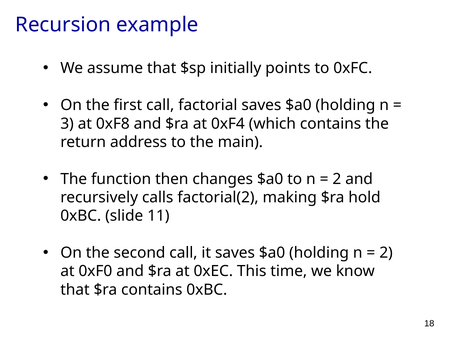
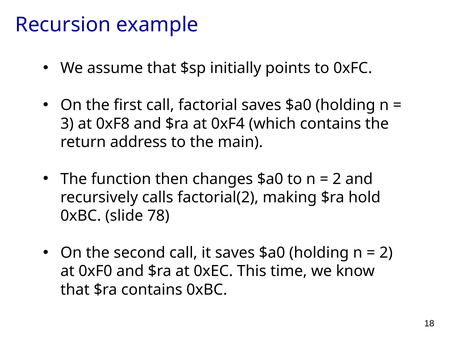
11: 11 -> 78
